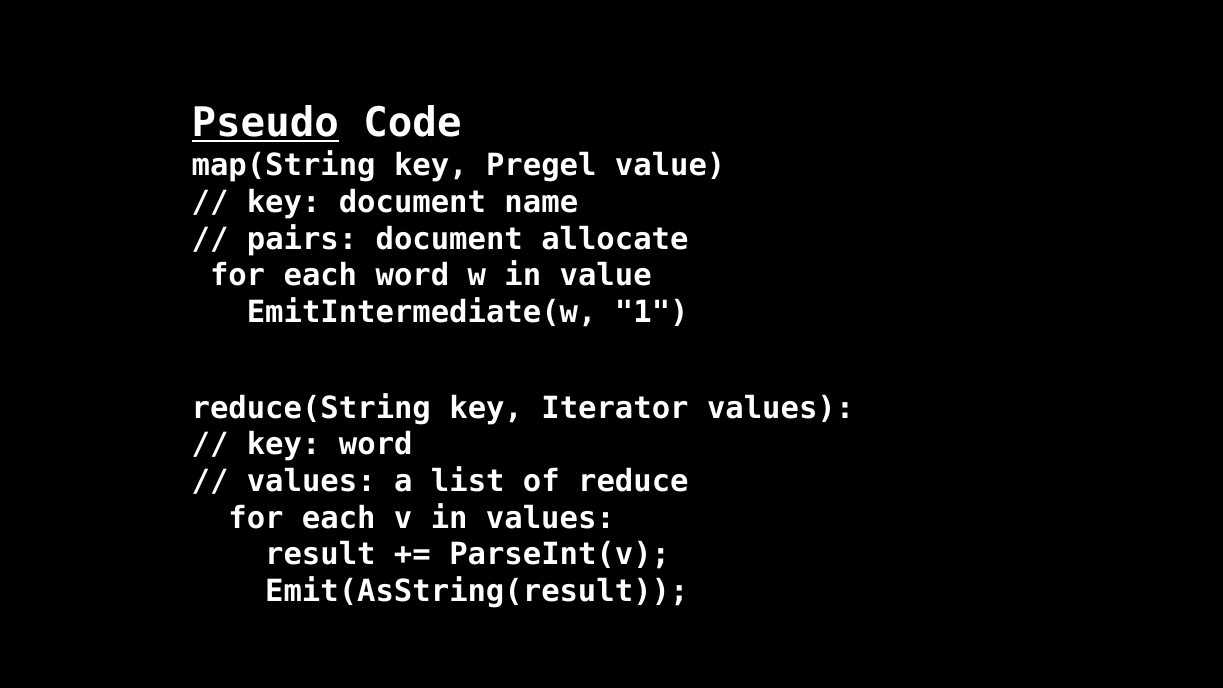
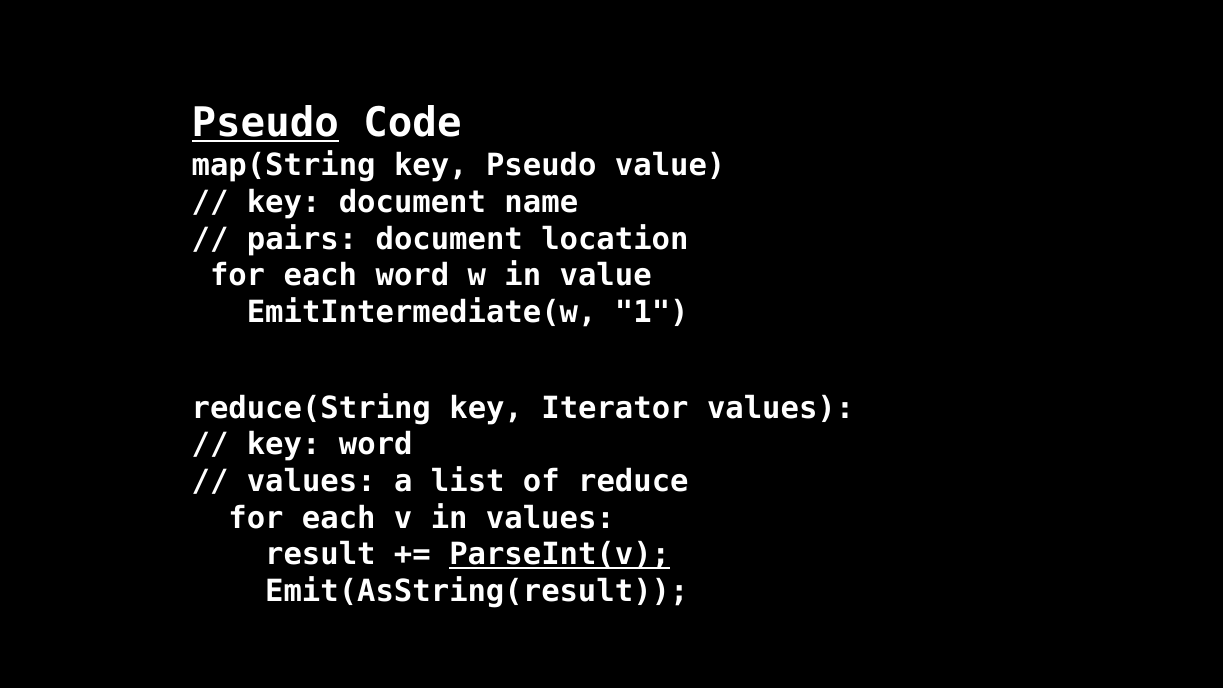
key Pregel: Pregel -> Pseudo
allocate: allocate -> location
ParseInt(v underline: none -> present
